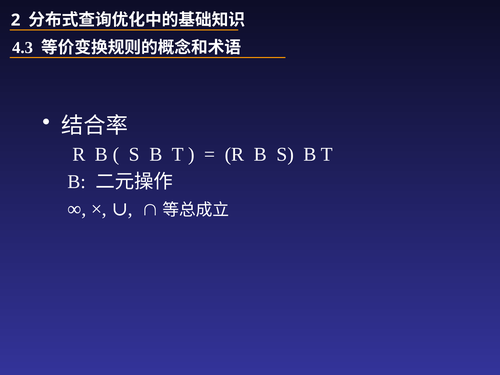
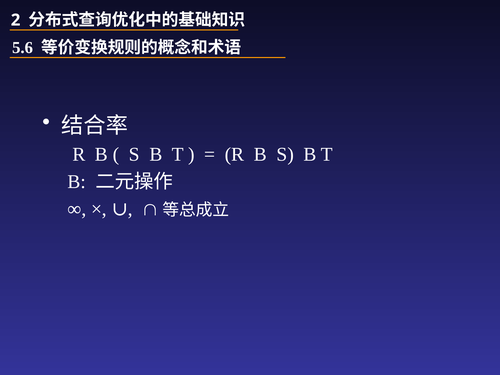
4.3: 4.3 -> 5.6
